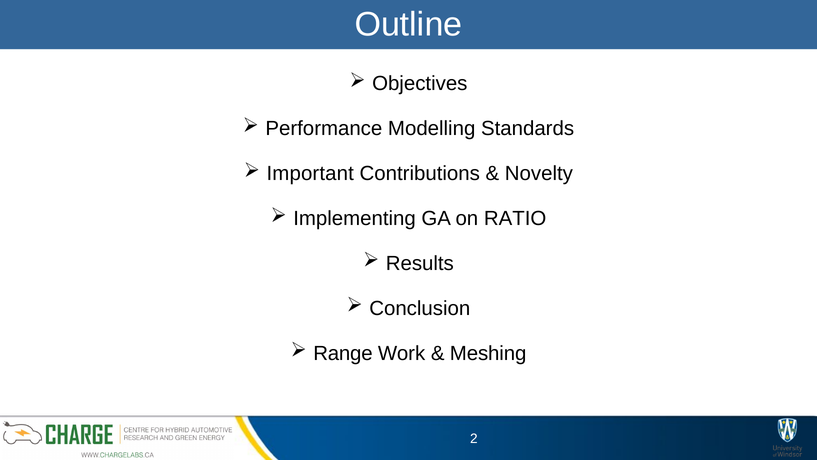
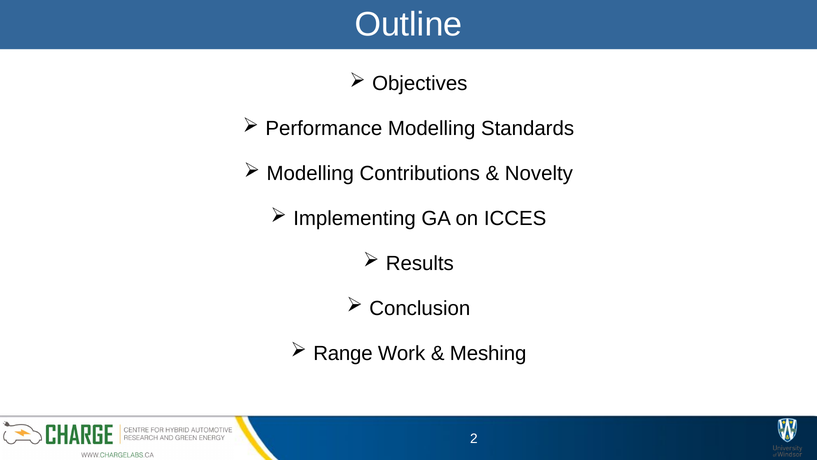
Important at (310, 173): Important -> Modelling
RATIO: RATIO -> ICCES
